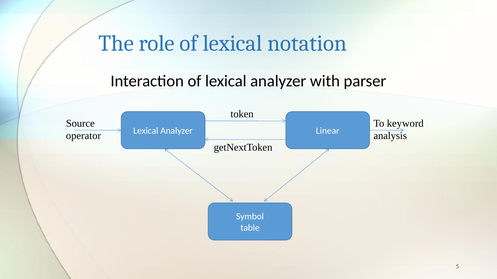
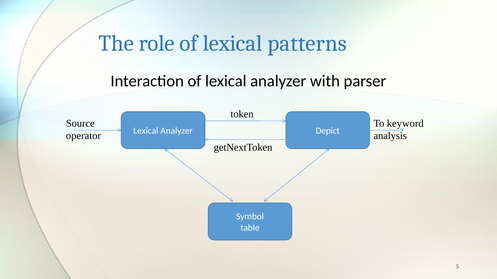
notation: notation -> patterns
Linear: Linear -> Depict
